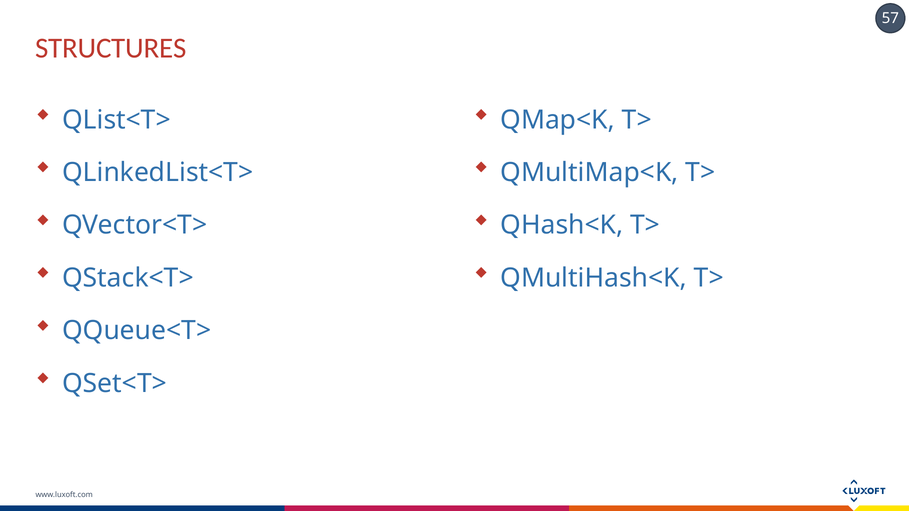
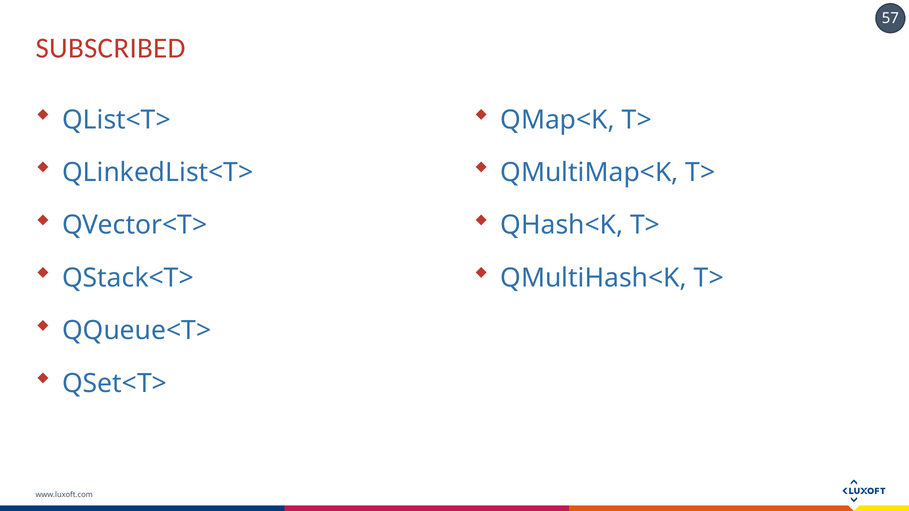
STRUCTURES: STRUCTURES -> SUBSCRIBED
